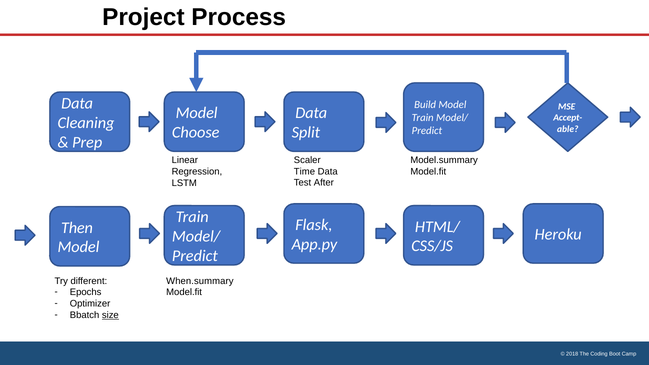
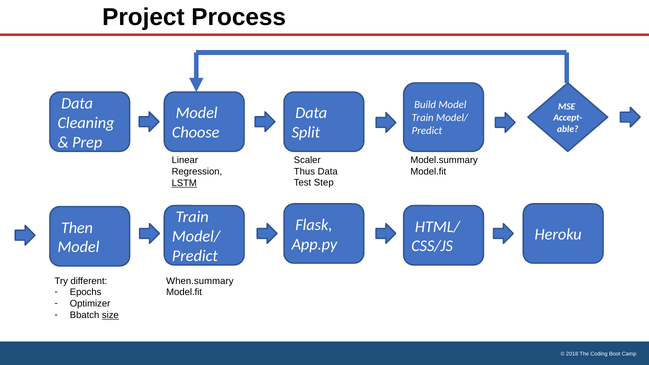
Time: Time -> Thus
After: After -> Step
LSTM underline: none -> present
